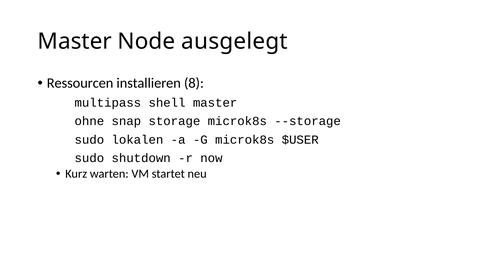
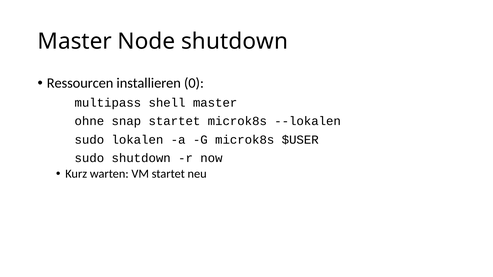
Node ausgelegt: ausgelegt -> shutdown
8: 8 -> 0
snap storage: storage -> startet
--storage: --storage -> --lokalen
